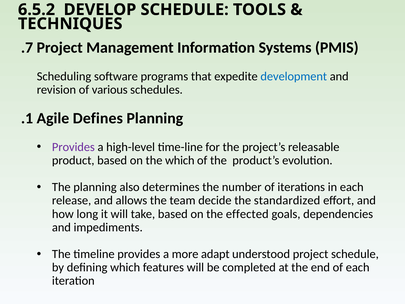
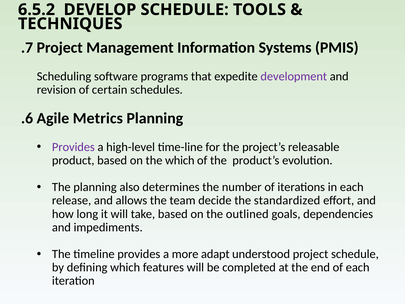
development colour: blue -> purple
various: various -> certain
.1: .1 -> .6
Defines: Defines -> Metrics
effected: effected -> outlined
